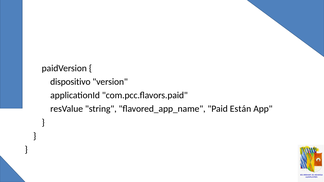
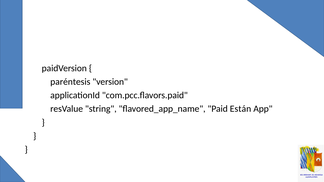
dispositivo: dispositivo -> paréntesis
